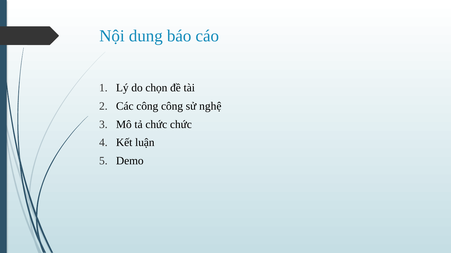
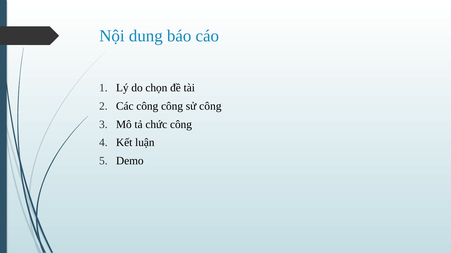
sử nghệ: nghệ -> công
chức chức: chức -> công
